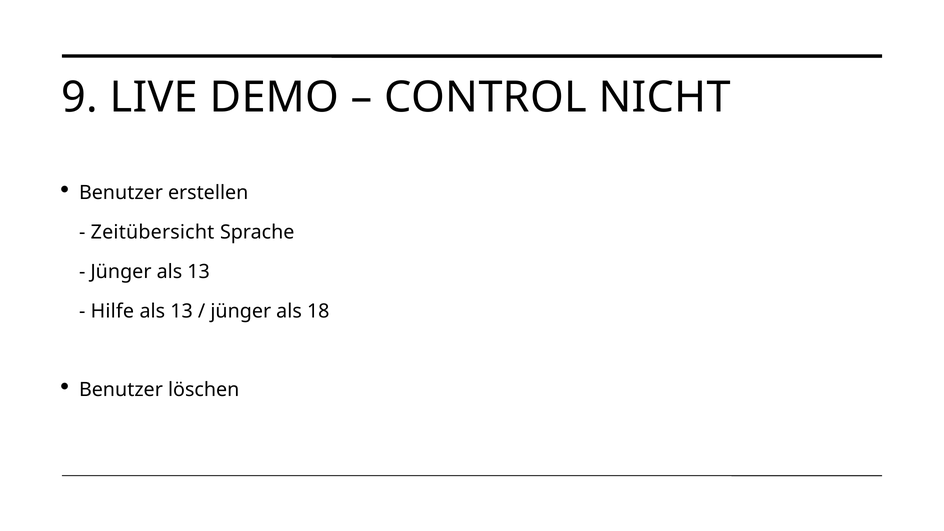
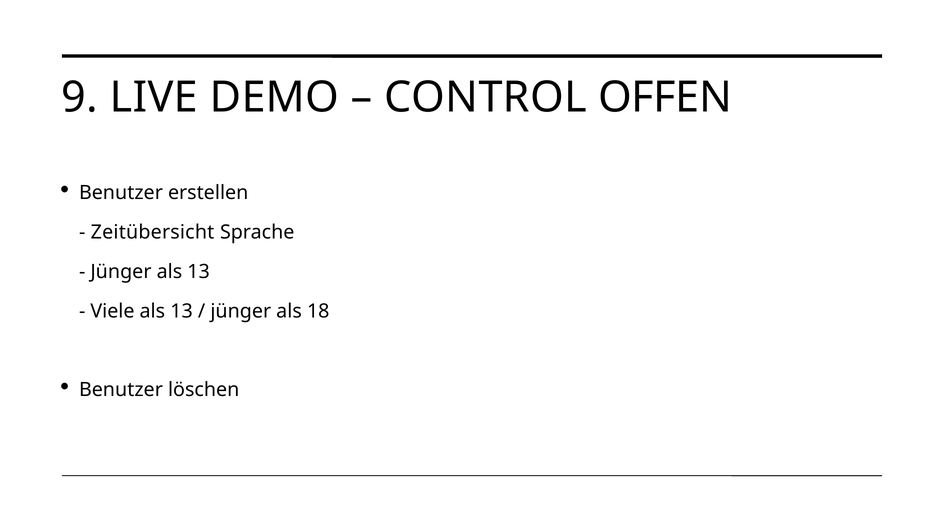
NICHT: NICHT -> OFFEN
Hilfe: Hilfe -> Viele
